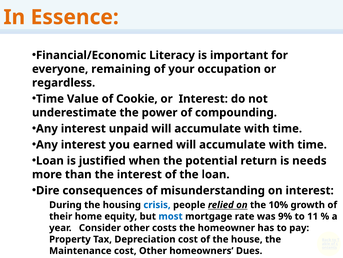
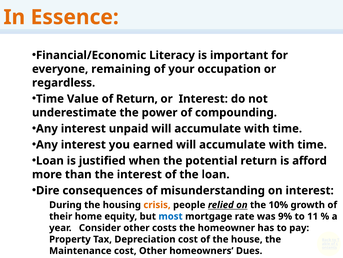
of Cookie: Cookie -> Return
needs: needs -> afford
crisis colour: blue -> orange
